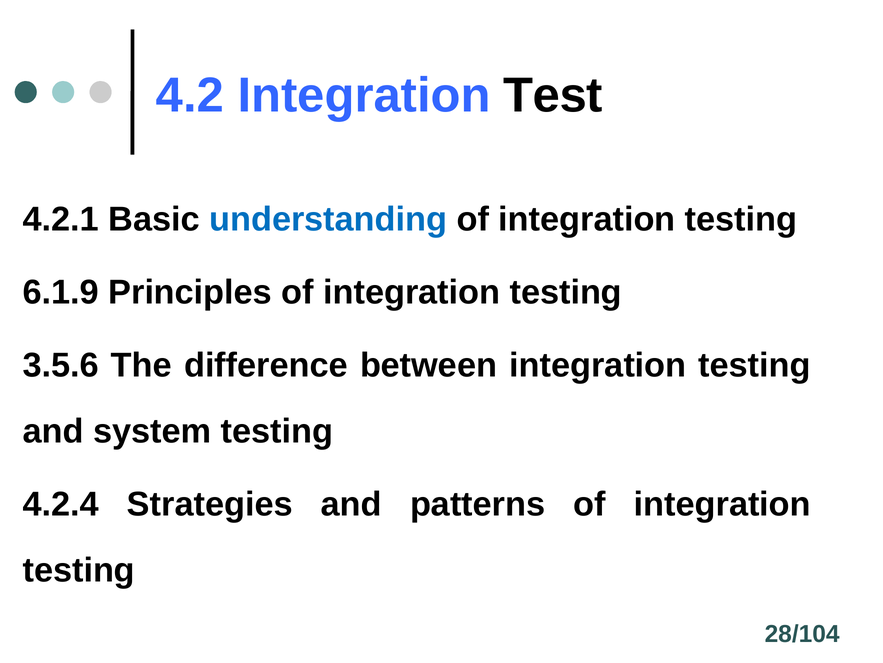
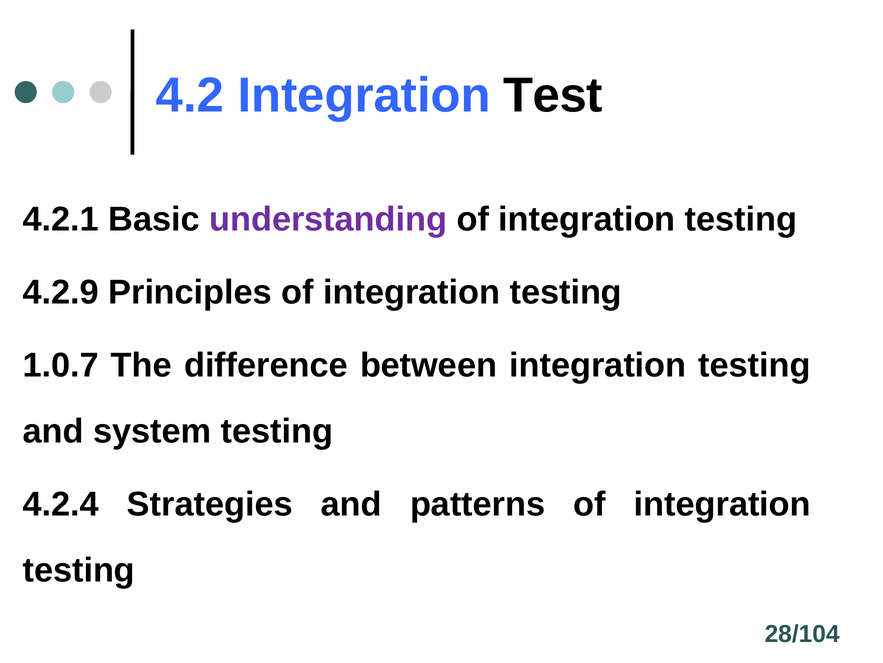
understanding colour: blue -> purple
6.1.9: 6.1.9 -> 4.2.9
3.5.6: 3.5.6 -> 1.0.7
